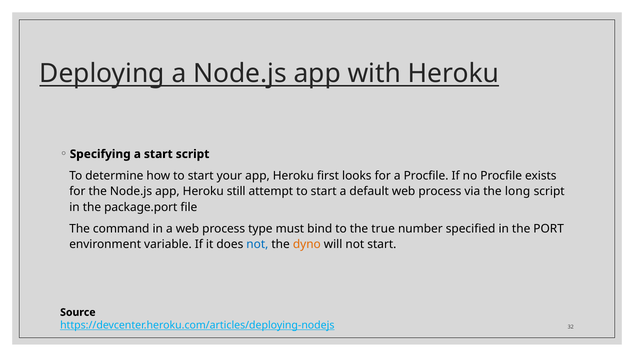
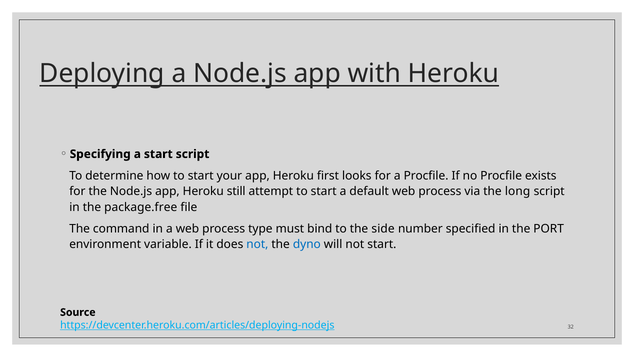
package.port: package.port -> package.free
true: true -> side
dyno colour: orange -> blue
